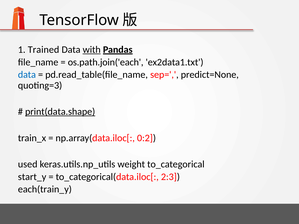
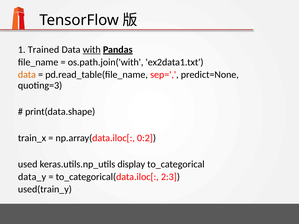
os.path.join('each: os.path.join('each -> os.path.join('with
data at (27, 75) colour: blue -> orange
print(data.shape underline: present -> none
weight: weight -> display
start_y: start_y -> data_y
each(train_y: each(train_y -> used(train_y
